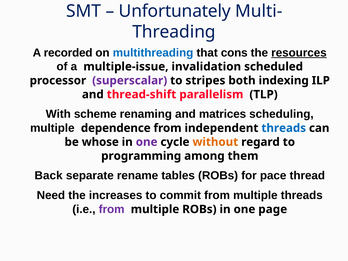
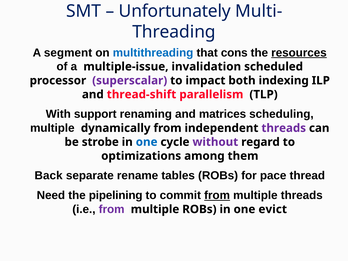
recorded: recorded -> segment
stripes: stripes -> impact
scheme: scheme -> support
dependence: dependence -> dynamically
threads at (284, 128) colour: blue -> purple
whose: whose -> strobe
one at (147, 142) colour: purple -> blue
without colour: orange -> purple
programming: programming -> optimizations
increases: increases -> pipelining
from at (217, 195) underline: none -> present
page: page -> evict
